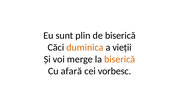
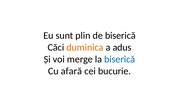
vieții: vieții -> adus
biserică at (120, 60) colour: orange -> blue
vorbesc: vorbesc -> bucurie
